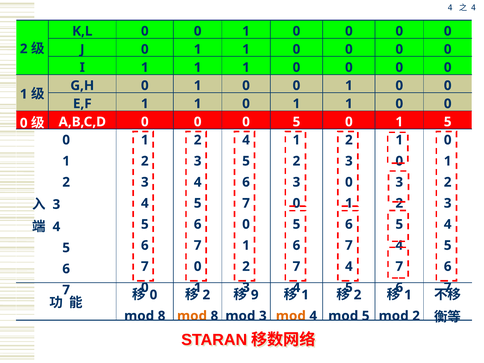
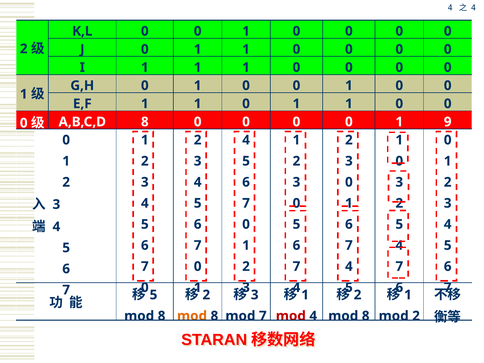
A,B,C,D 0: 0 -> 8
5 at (296, 122): 5 -> 0
1 5: 5 -> 9
0 at (153, 295): 0 -> 5
9 at (255, 295): 9 -> 3
mod 3: 3 -> 7
mod at (291, 316) colour: orange -> red
5 at (366, 316): 5 -> 8
